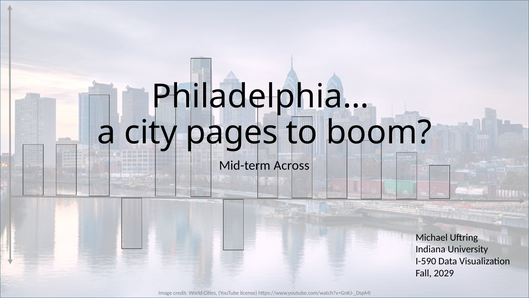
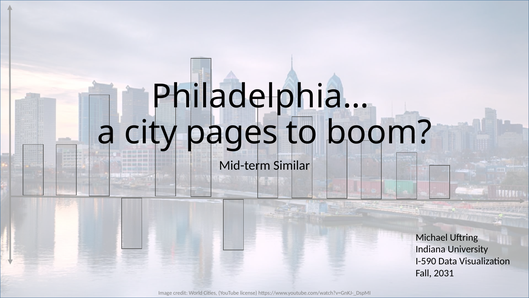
Across: Across -> Similar
2029: 2029 -> 2031
